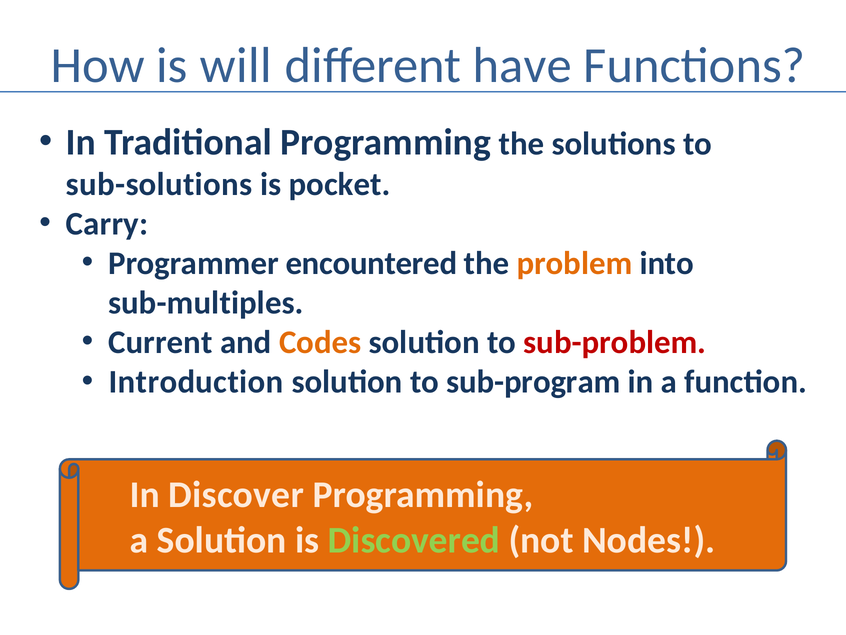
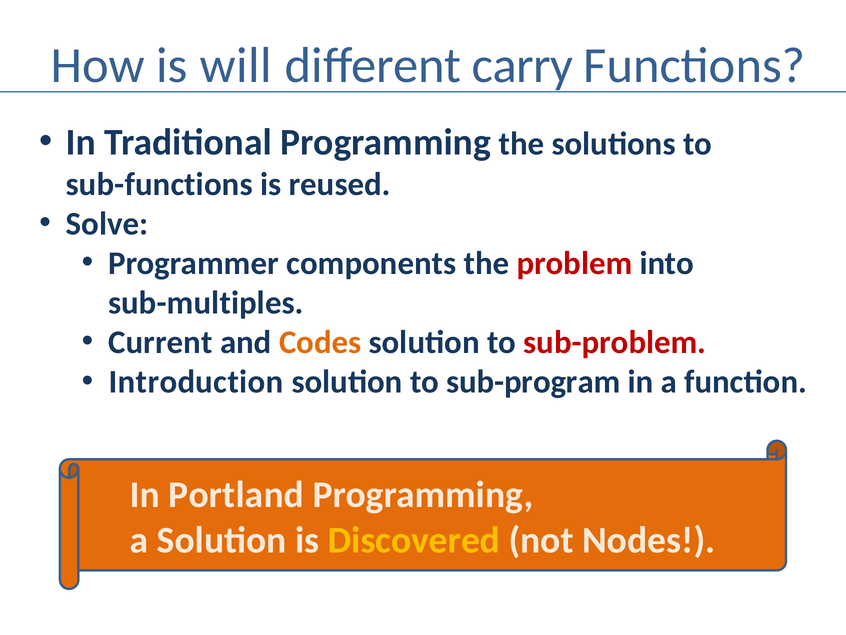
have: have -> carry
sub-solutions: sub-solutions -> sub-functions
pocket: pocket -> reused
Carry: Carry -> Solve
encountered: encountered -> components
problem colour: orange -> red
Discover: Discover -> Portland
Discovered colour: light green -> yellow
